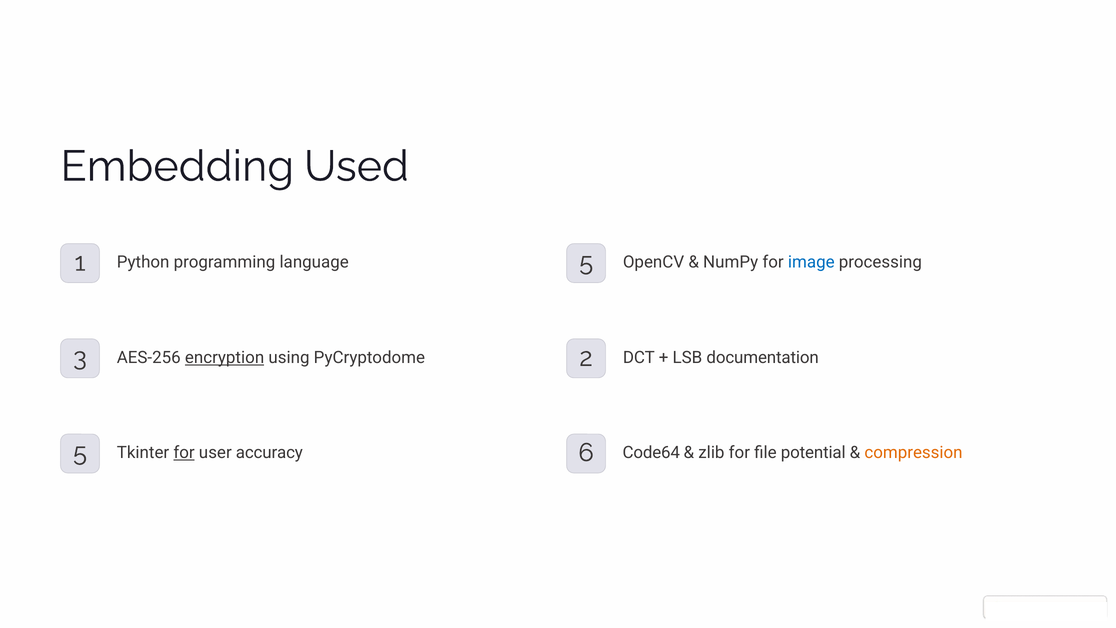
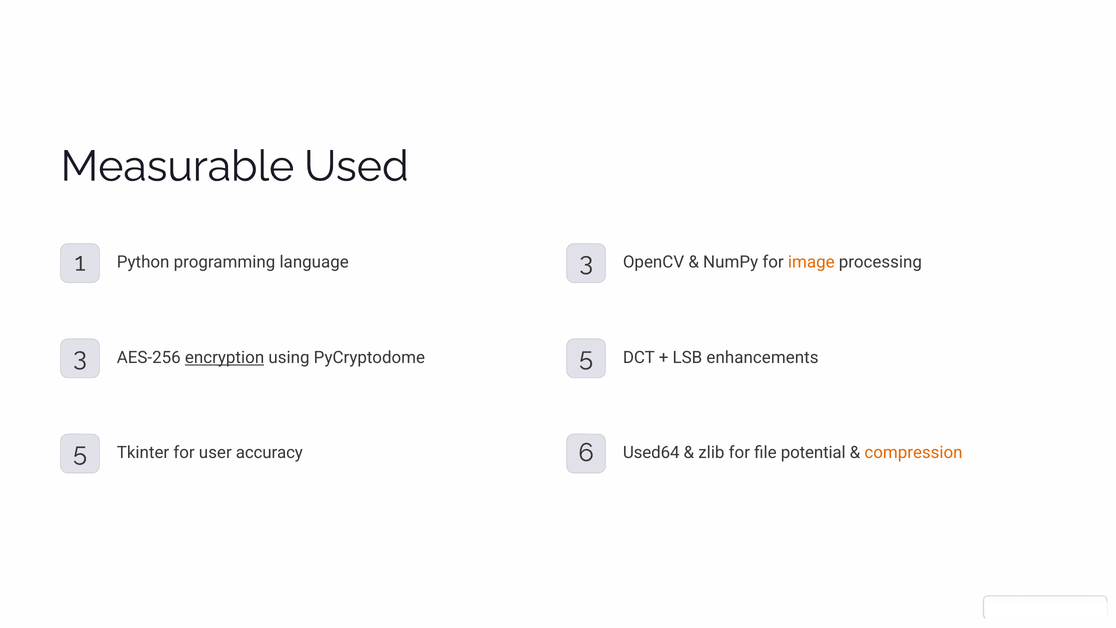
Embedding: Embedding -> Measurable
language 5: 5 -> 3
image colour: blue -> orange
PyCryptodome 2: 2 -> 5
documentation: documentation -> enhancements
for at (184, 453) underline: present -> none
Code64: Code64 -> Used64
